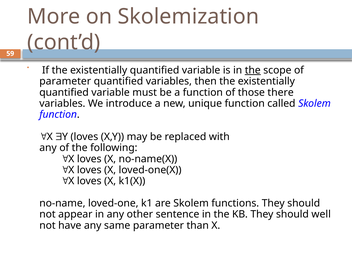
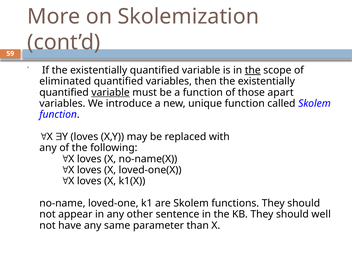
parameter at (65, 81): parameter -> eliminated
variable at (111, 92) underline: none -> present
there: there -> apart
